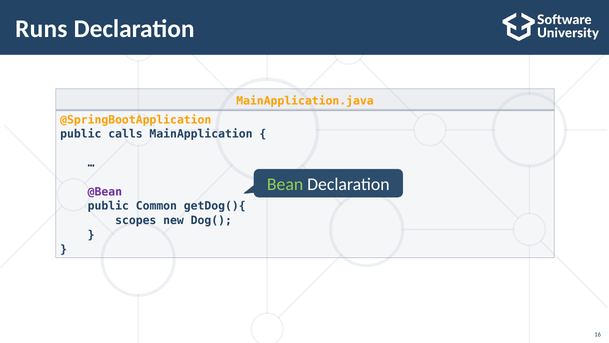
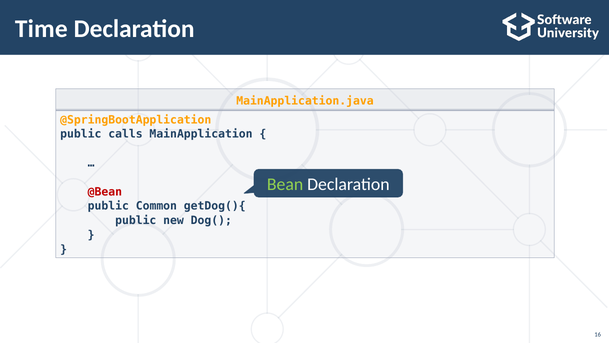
Runs: Runs -> Time
@Bean colour: purple -> red
scopes at (136, 220): scopes -> public
